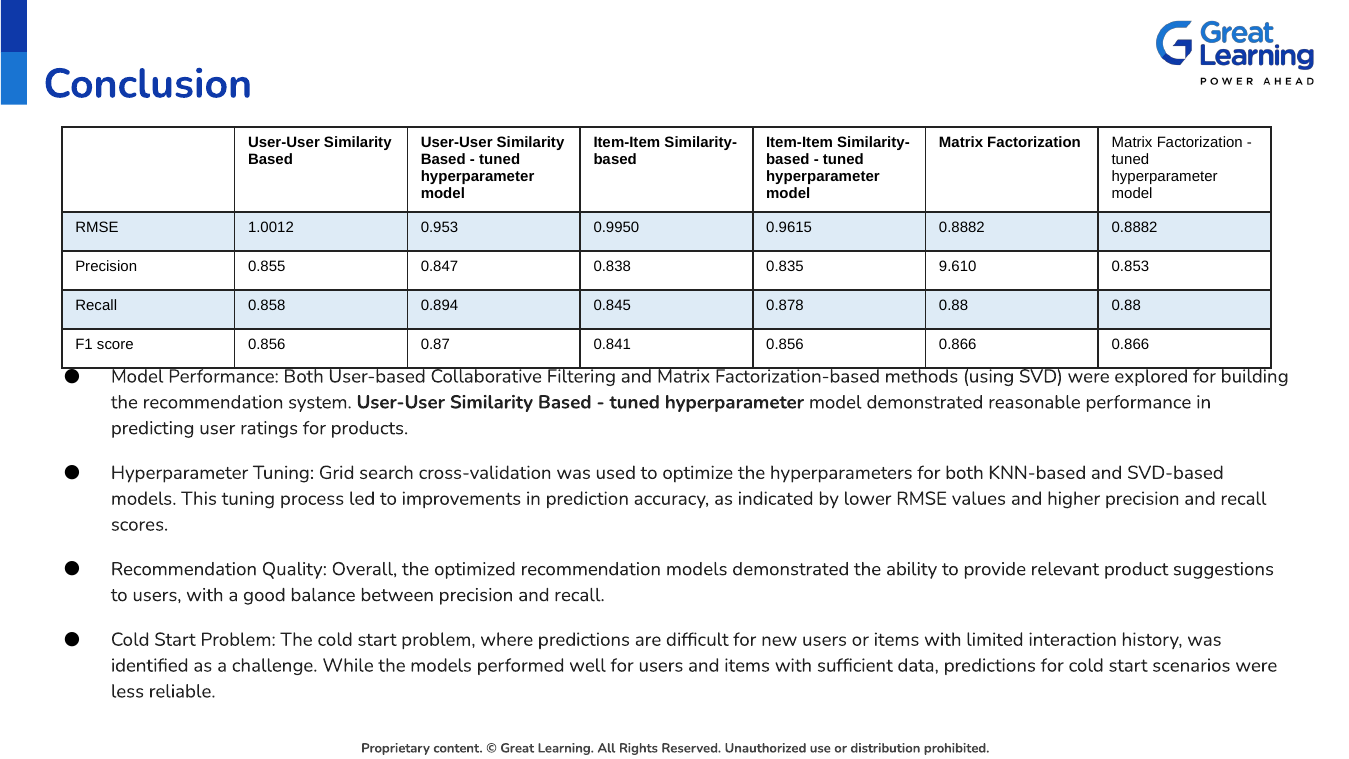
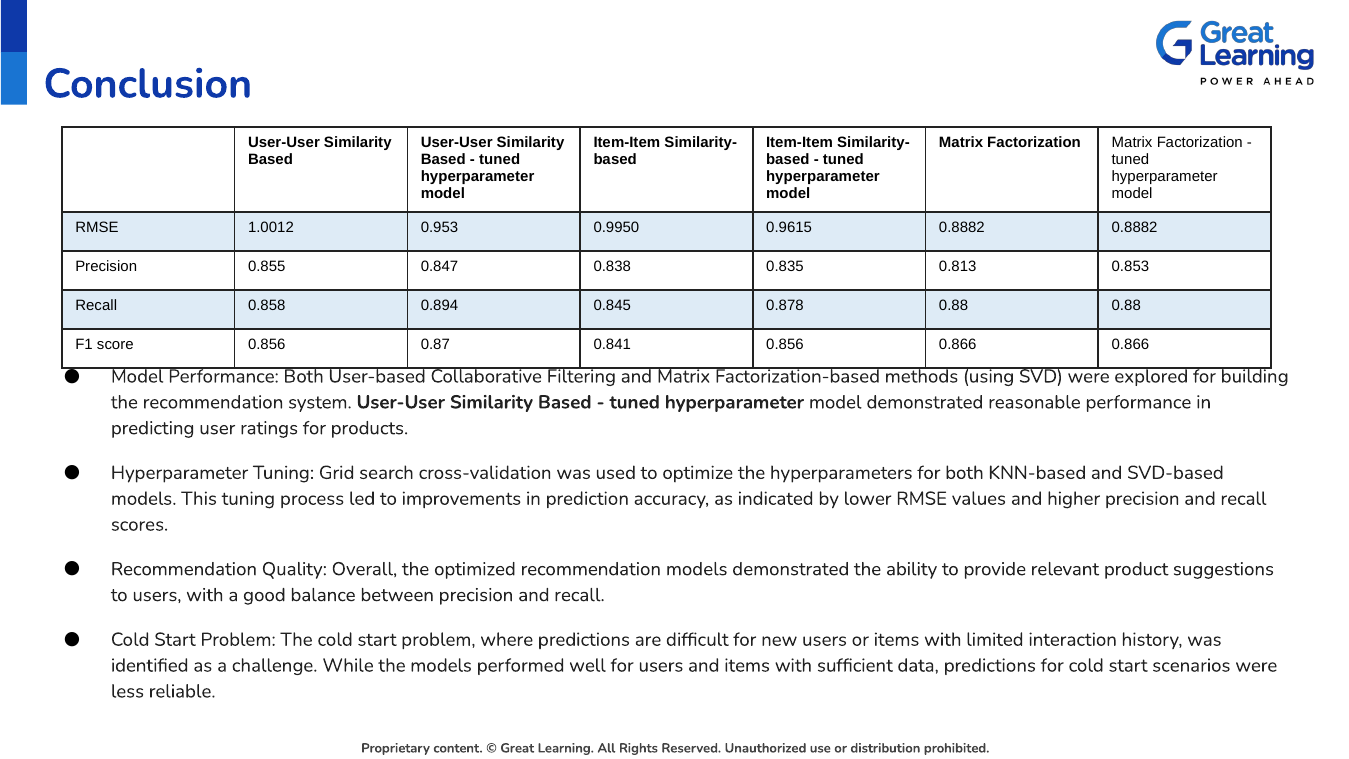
9.610: 9.610 -> 0.813
